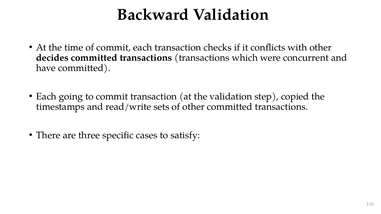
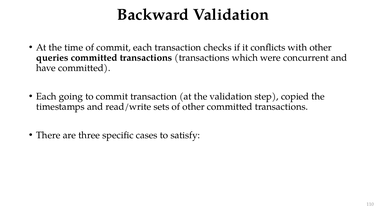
decides: decides -> queries
